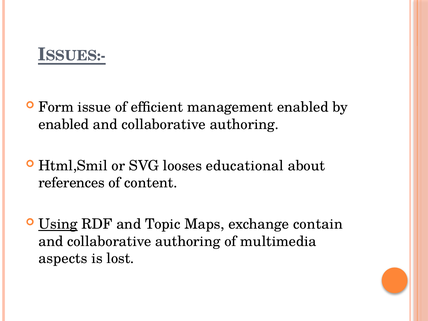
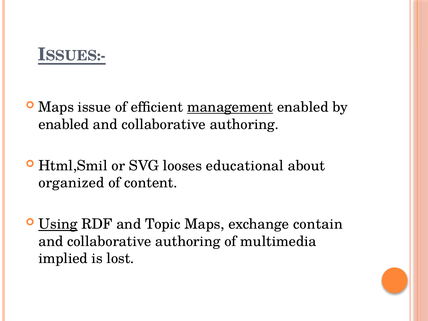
Form at (56, 107): Form -> Maps
management underline: none -> present
references: references -> organized
aspects: aspects -> implied
